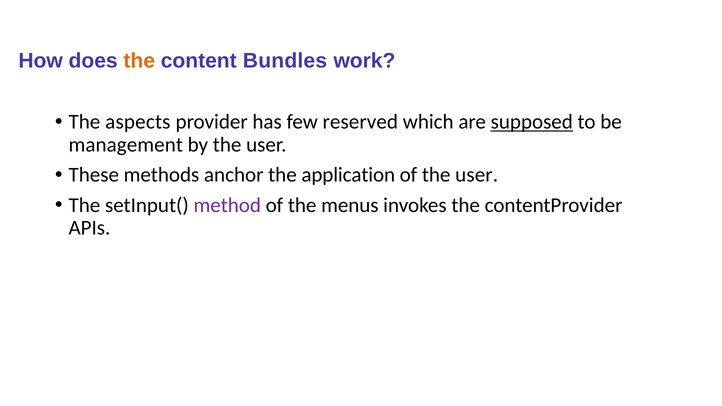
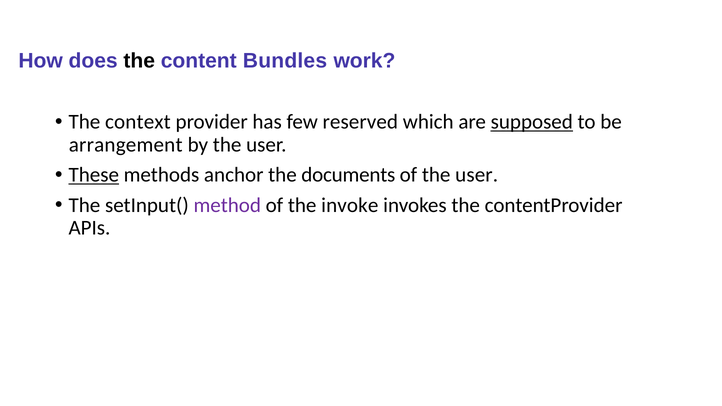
the at (139, 61) colour: orange -> black
aspects: aspects -> context
management: management -> arrangement
These underline: none -> present
application: application -> documents
menus: menus -> invoke
